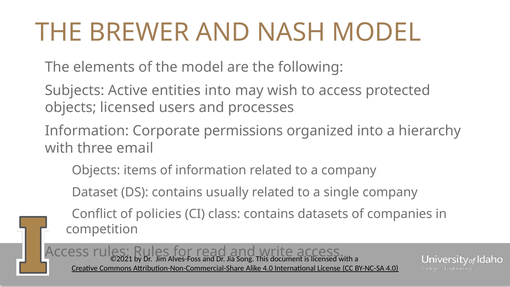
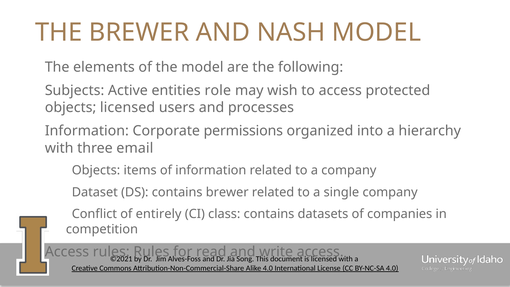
entities into: into -> role
contains usually: usually -> brewer
policies: policies -> entirely
